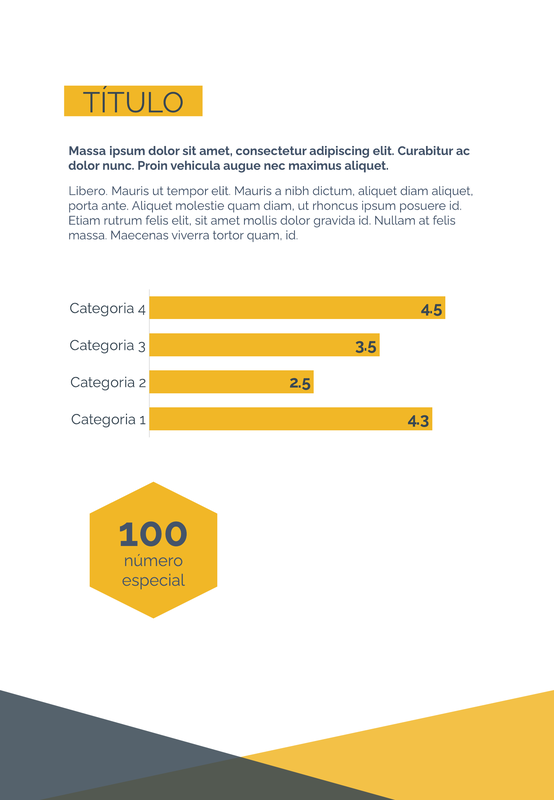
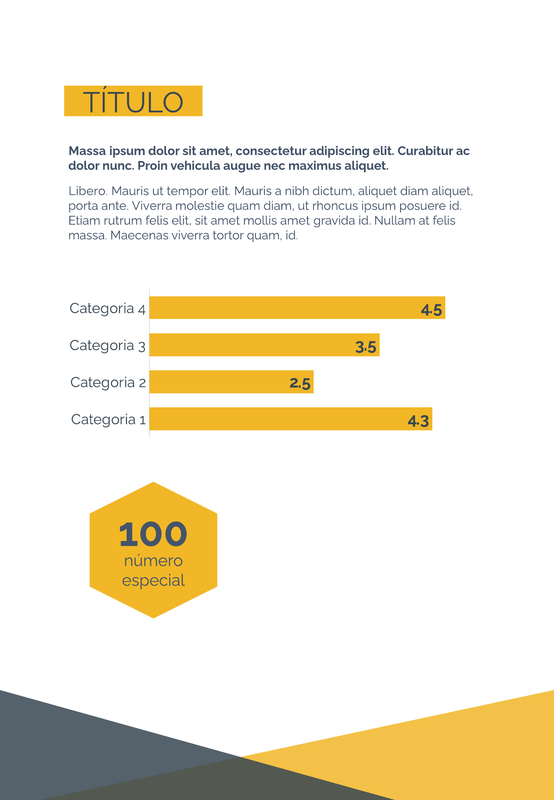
ante Aliquet: Aliquet -> Viverra
mollis dolor: dolor -> amet
